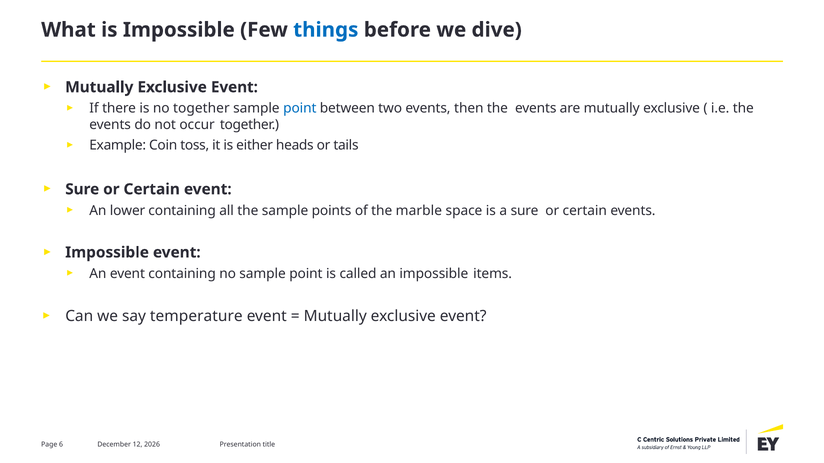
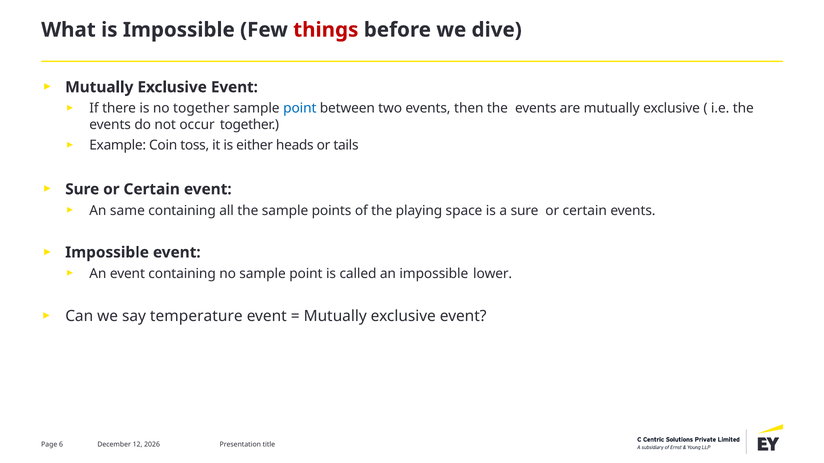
things colour: blue -> red
lower: lower -> same
marble: marble -> playing
items: items -> lower
